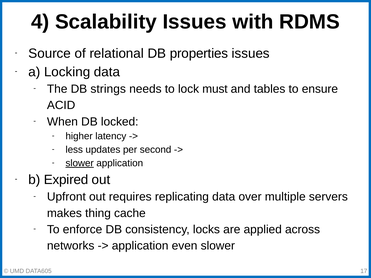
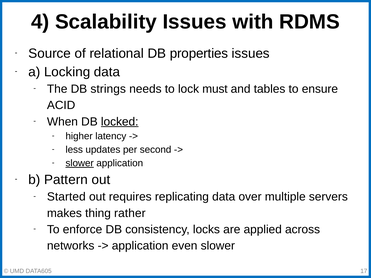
locked underline: none -> present
Expired: Expired -> Pattern
Upfront: Upfront -> Started
cache: cache -> rather
